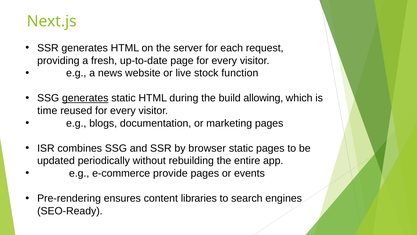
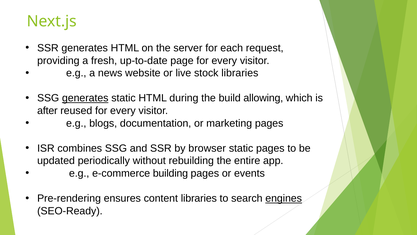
stock function: function -> libraries
time: time -> after
provide: provide -> building
engines underline: none -> present
